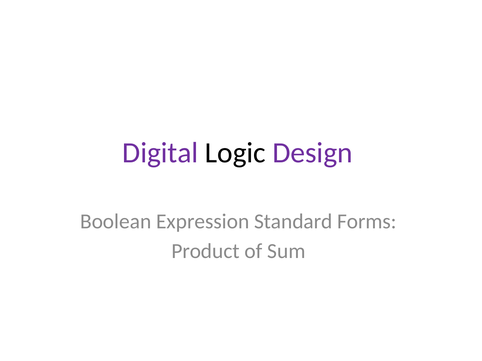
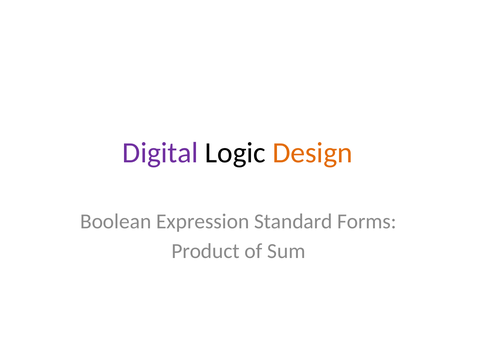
Design colour: purple -> orange
